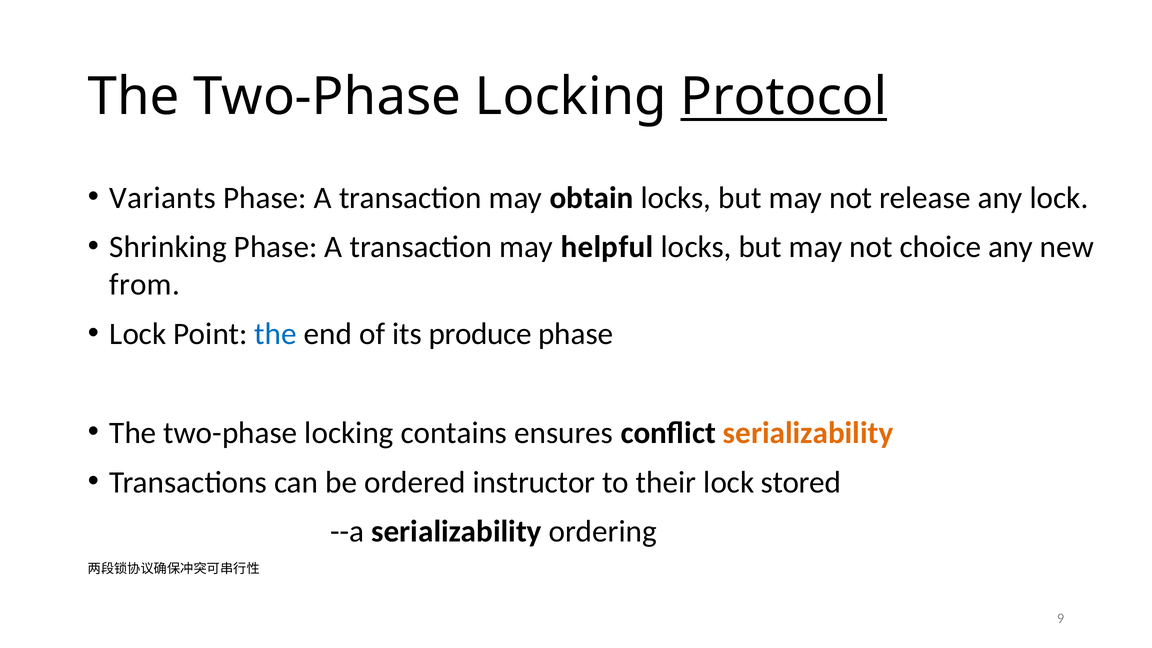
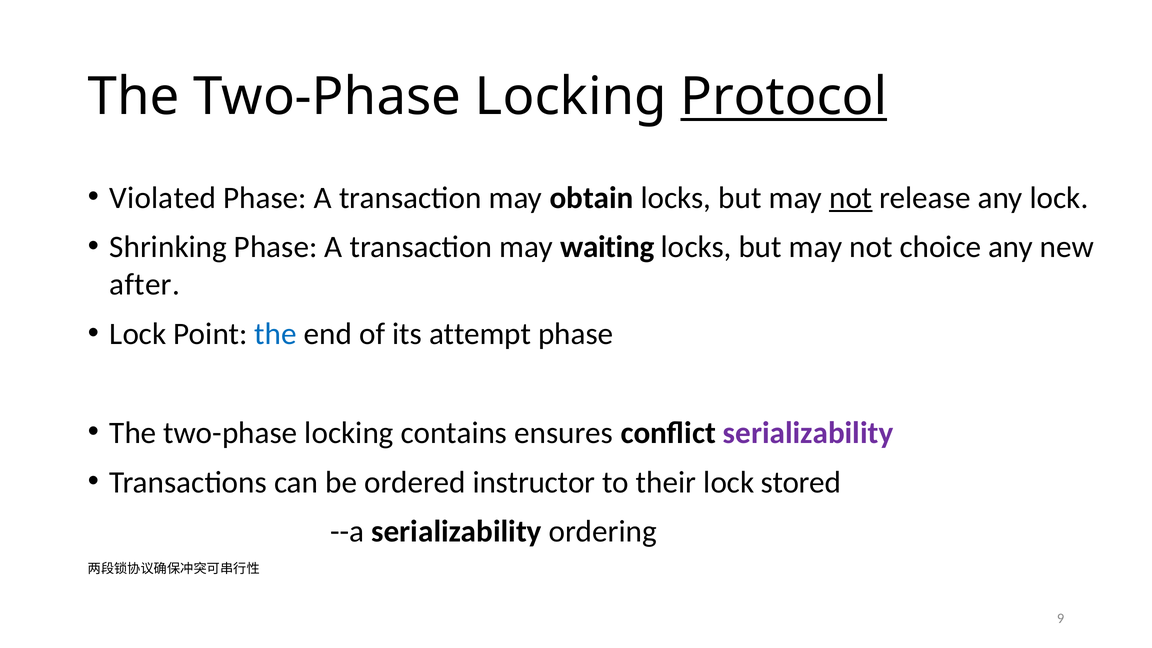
Variants: Variants -> Violated
not at (851, 198) underline: none -> present
helpful: helpful -> waiting
from: from -> after
produce: produce -> attempt
serializability at (808, 433) colour: orange -> purple
